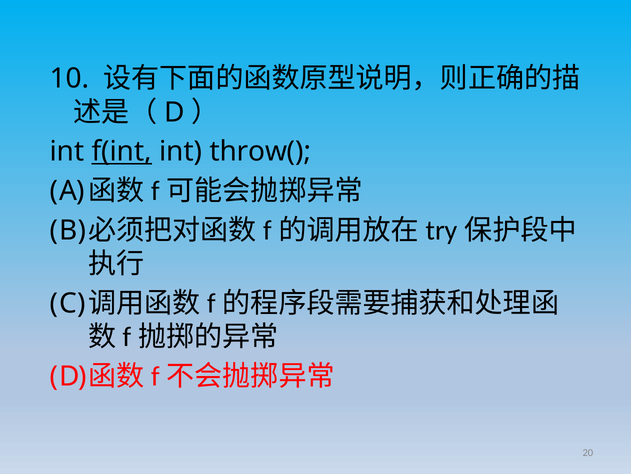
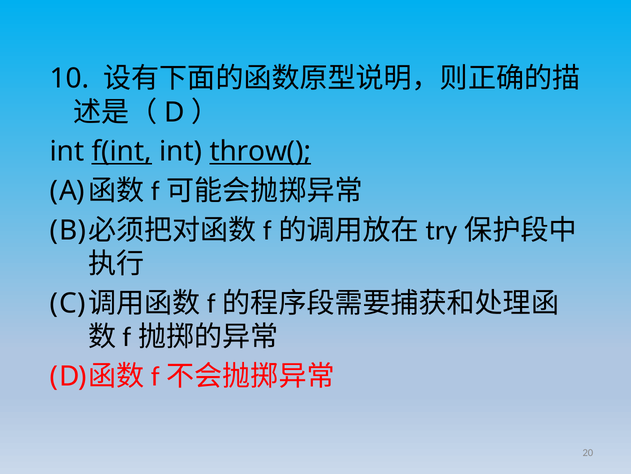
throw( underline: none -> present
